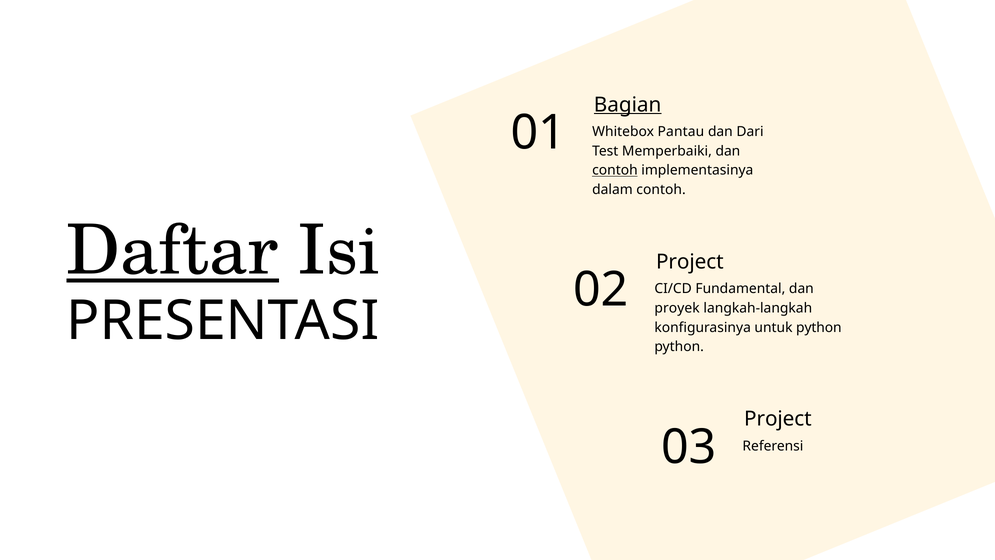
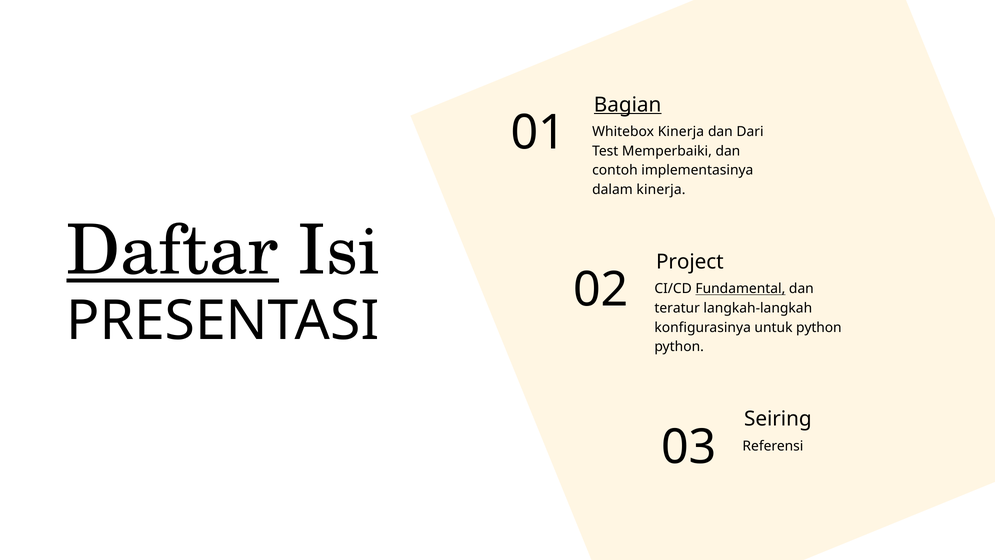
Whitebox Pantau: Pantau -> Kinerja
contoh at (615, 170) underline: present -> none
dalam contoh: contoh -> kinerja
Fundamental underline: none -> present
proyek: proyek -> teratur
Project at (778, 419): Project -> Seiring
